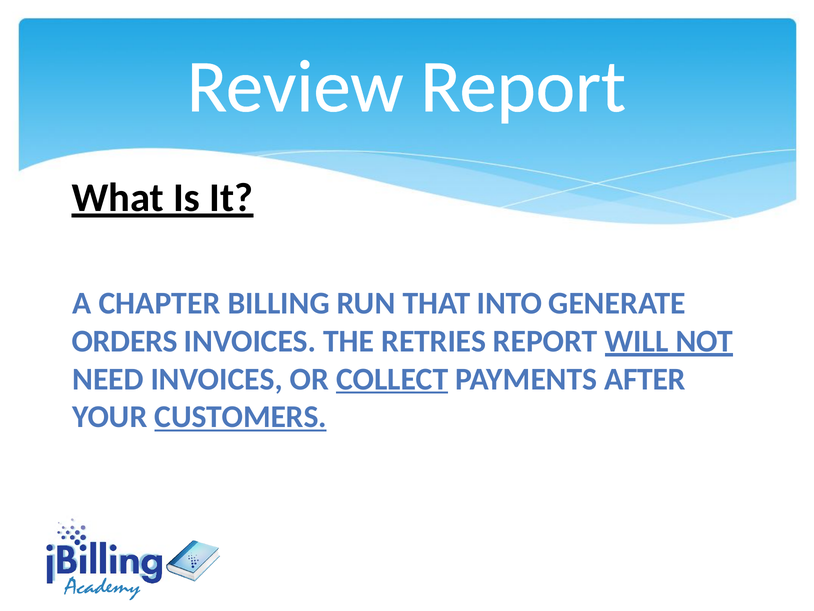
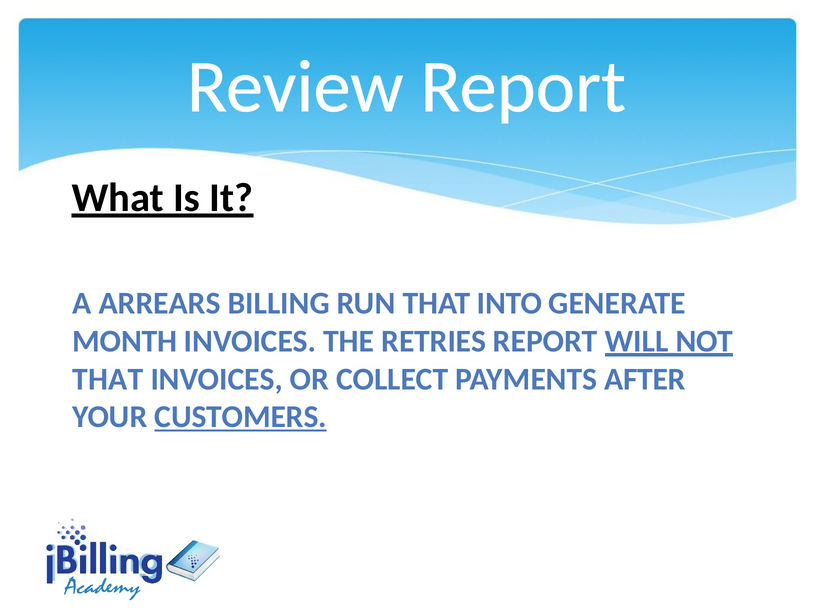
CHAPTER: CHAPTER -> ARREARS
ORDERS: ORDERS -> MONTH
NEED at (108, 379): NEED -> THAT
COLLECT underline: present -> none
